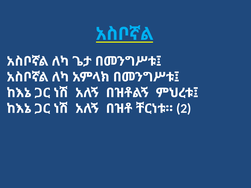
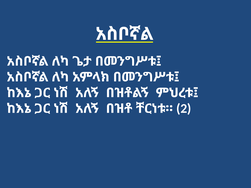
አስቦኛል at (125, 34) colour: light blue -> white
